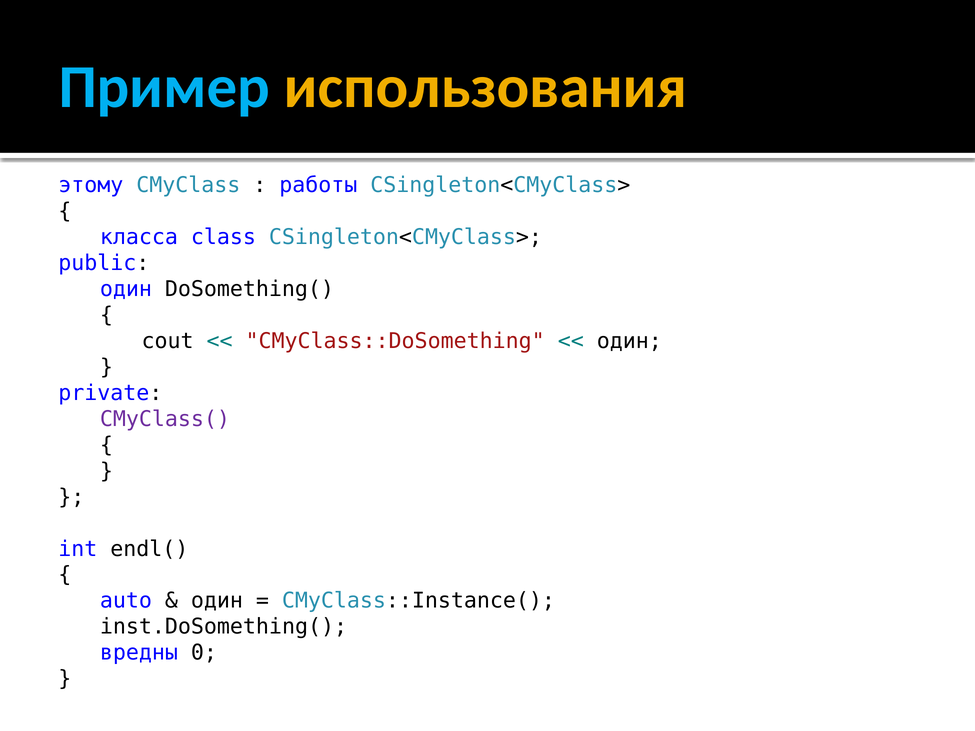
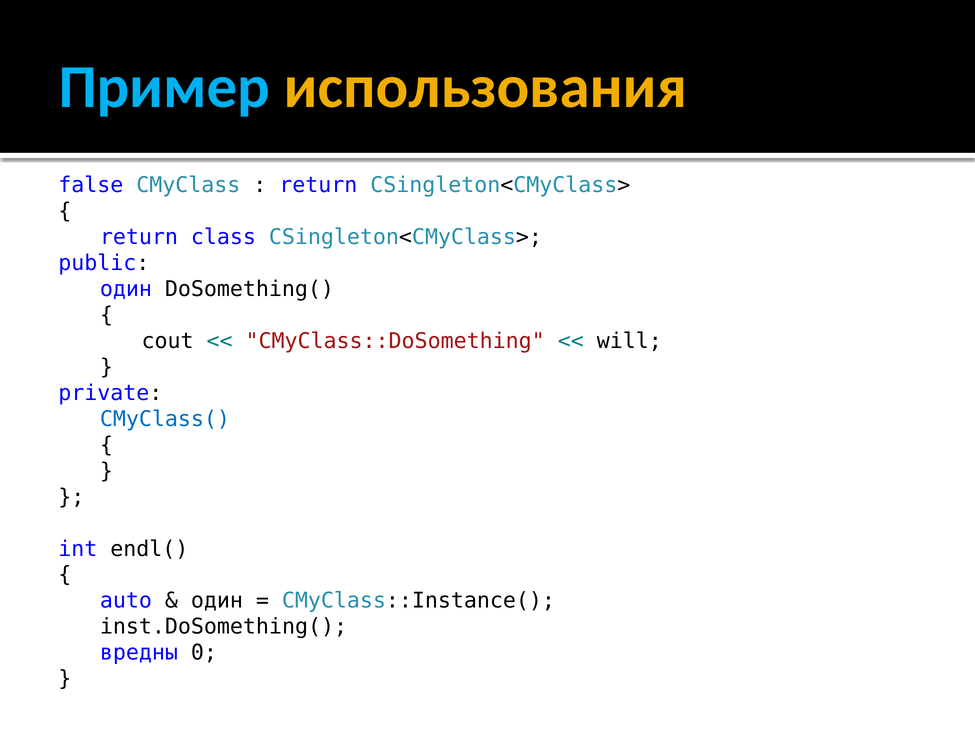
этому: этому -> false
работы at (318, 185): работы -> return
класса at (139, 237): класса -> return
один at (629, 341): один -> will
CMyClass( colour: purple -> blue
